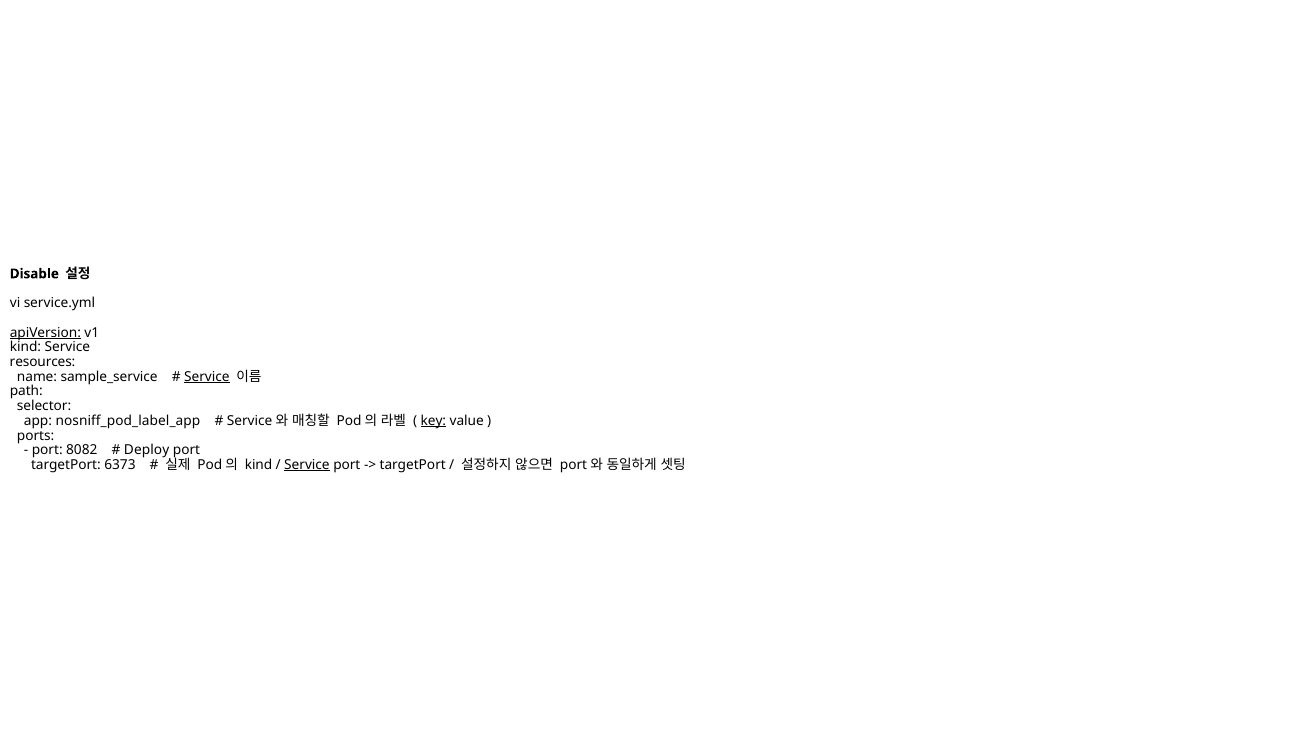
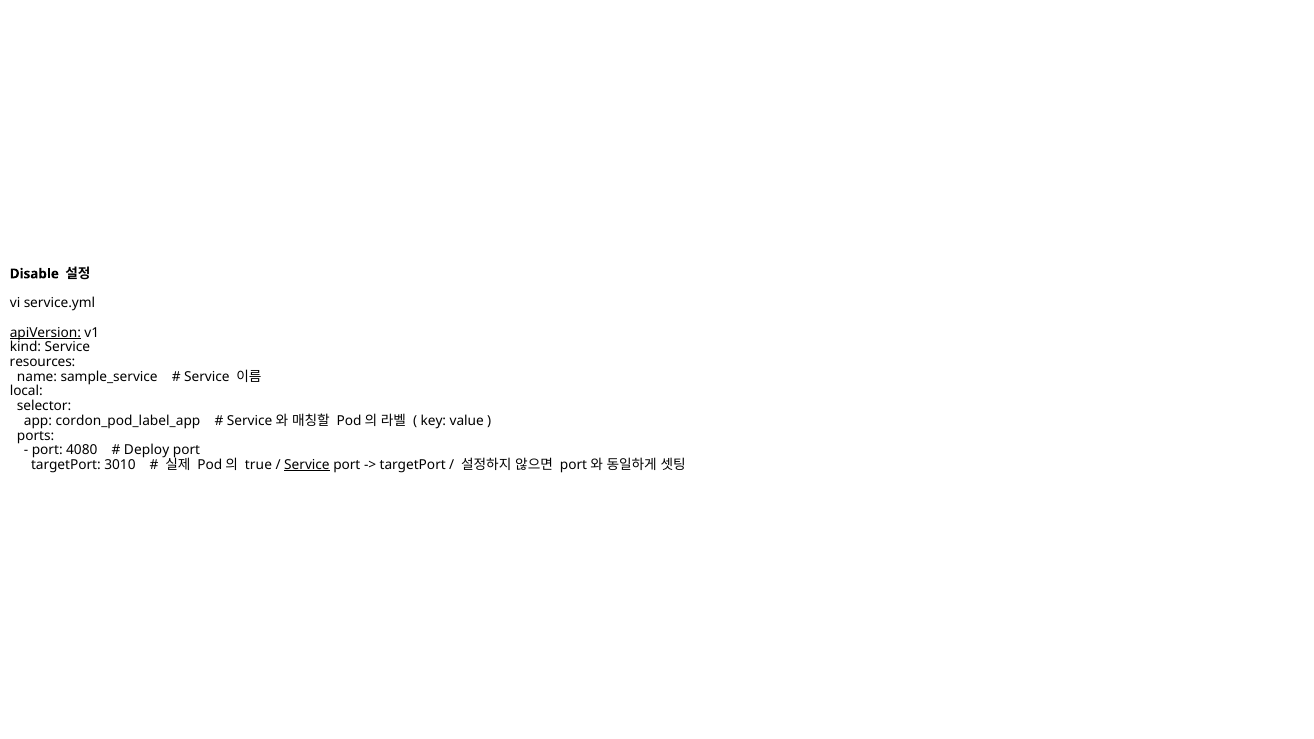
Service at (207, 377) underline: present -> none
path: path -> local
nosniff_pod_label_app: nosniff_pod_label_app -> cordon_pod_label_app
key underline: present -> none
8082: 8082 -> 4080
6373: 6373 -> 3010
kind at (259, 465): kind -> true
